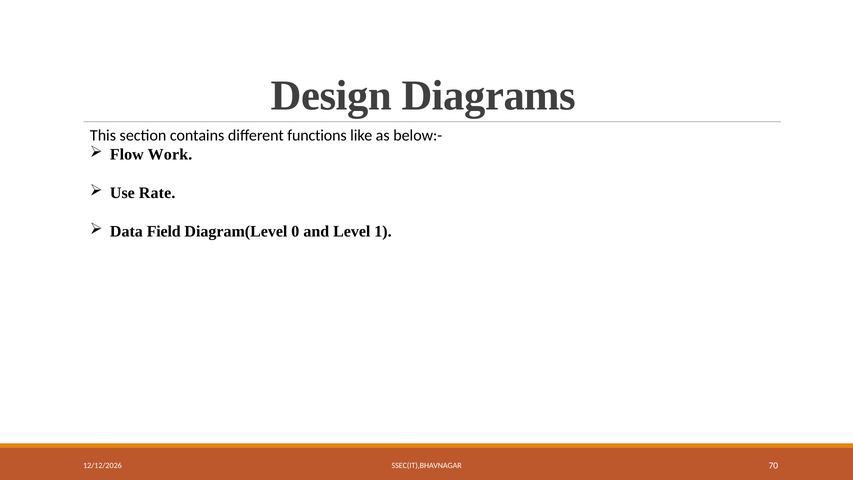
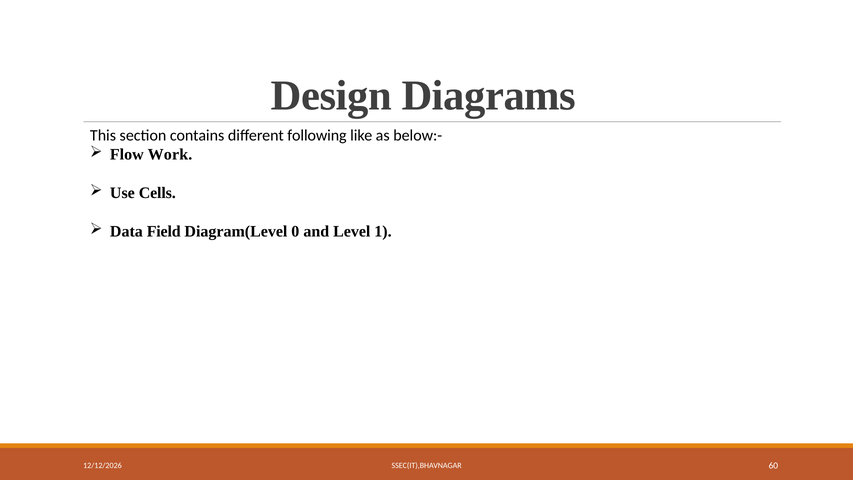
functions: functions -> following
Rate: Rate -> Cells
70: 70 -> 60
